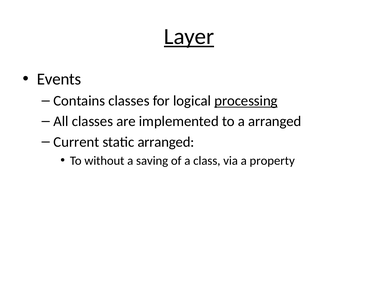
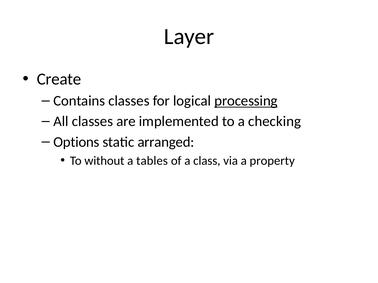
Layer underline: present -> none
Events: Events -> Create
a arranged: arranged -> checking
Current: Current -> Options
saving: saving -> tables
